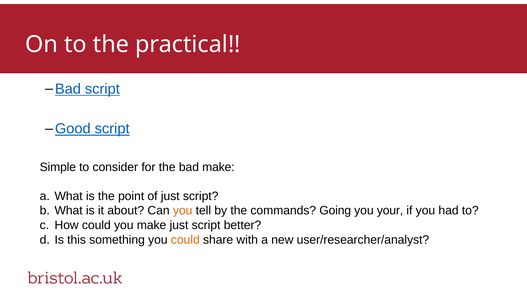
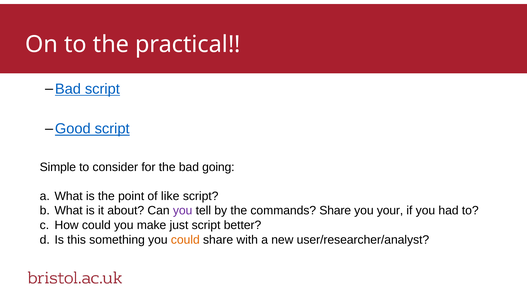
bad make: make -> going
of just: just -> like
you at (183, 210) colour: orange -> purple
commands Going: Going -> Share
